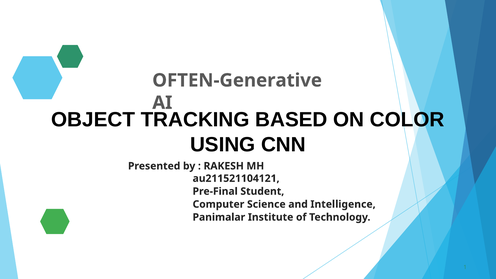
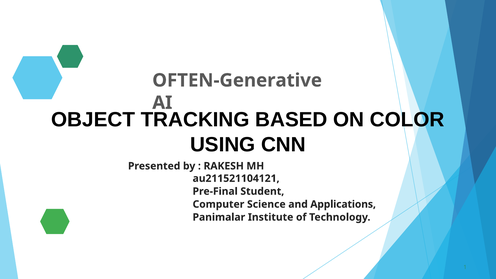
Intelligence: Intelligence -> Applications
